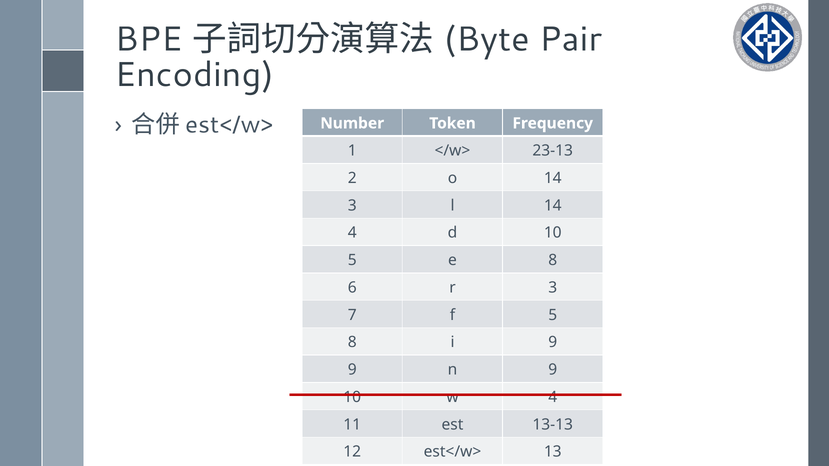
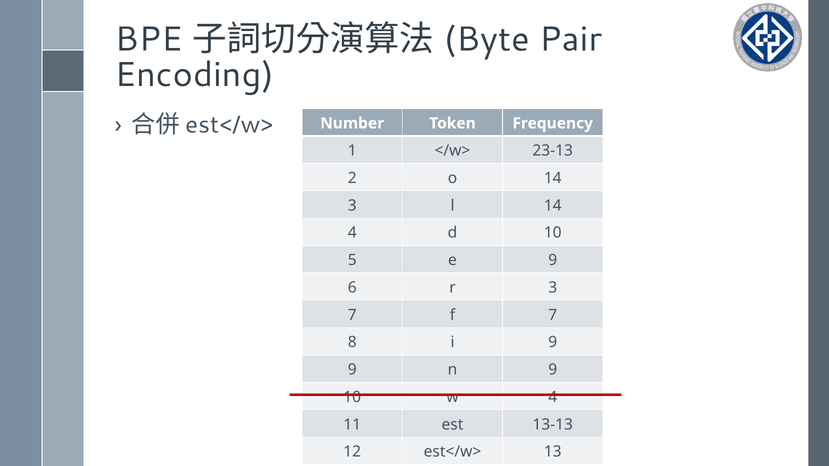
e 8: 8 -> 9
f 5: 5 -> 7
